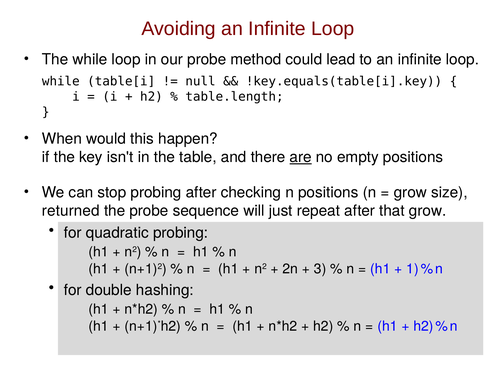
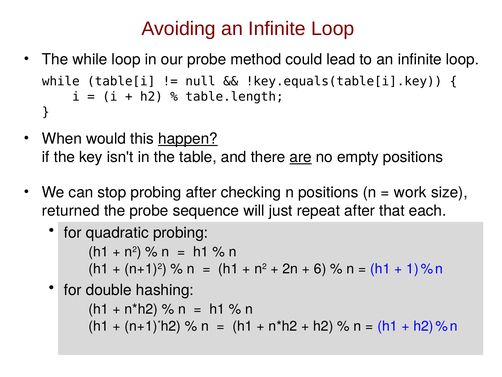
happen underline: none -> present
grow at (410, 192): grow -> work
that grow: grow -> each
3: 3 -> 6
